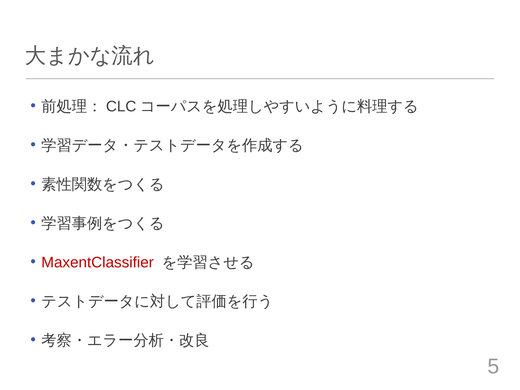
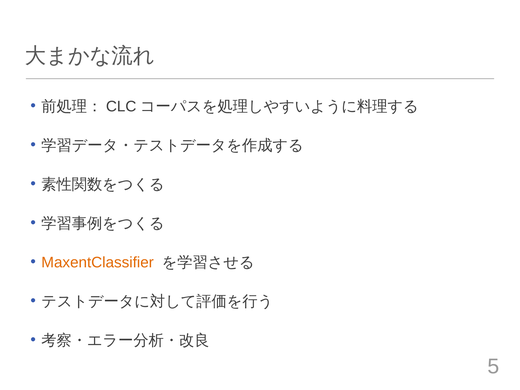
MaxentClassifier colour: red -> orange
